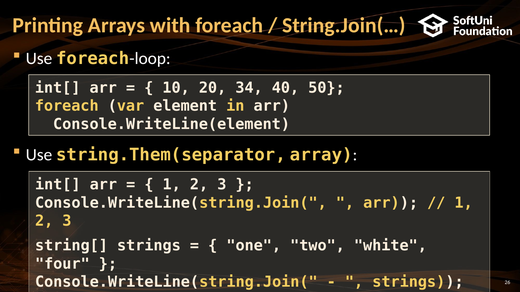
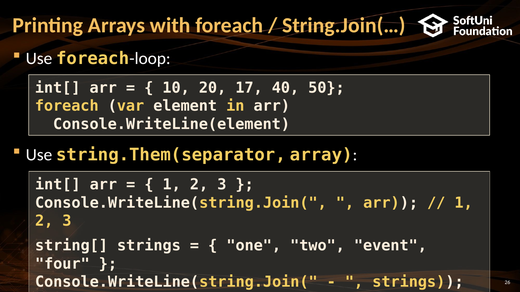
34: 34 -> 17
white: white -> event
